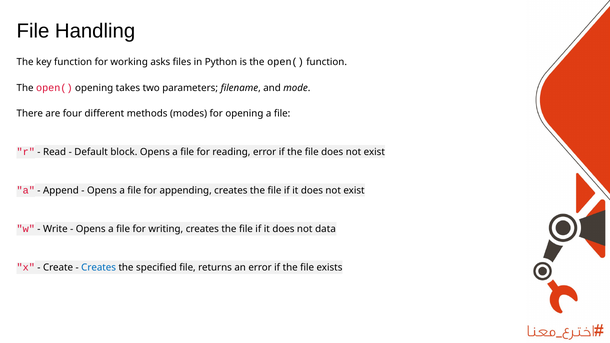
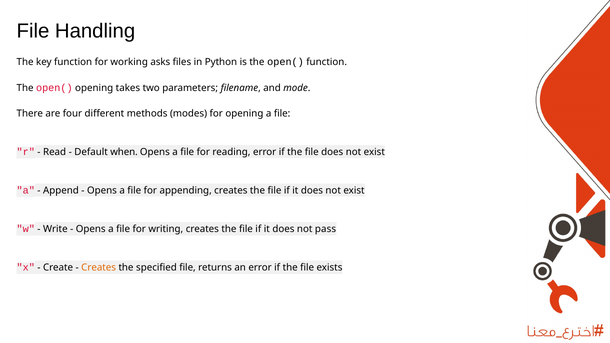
block: block -> when
data: data -> pass
Creates at (99, 268) colour: blue -> orange
